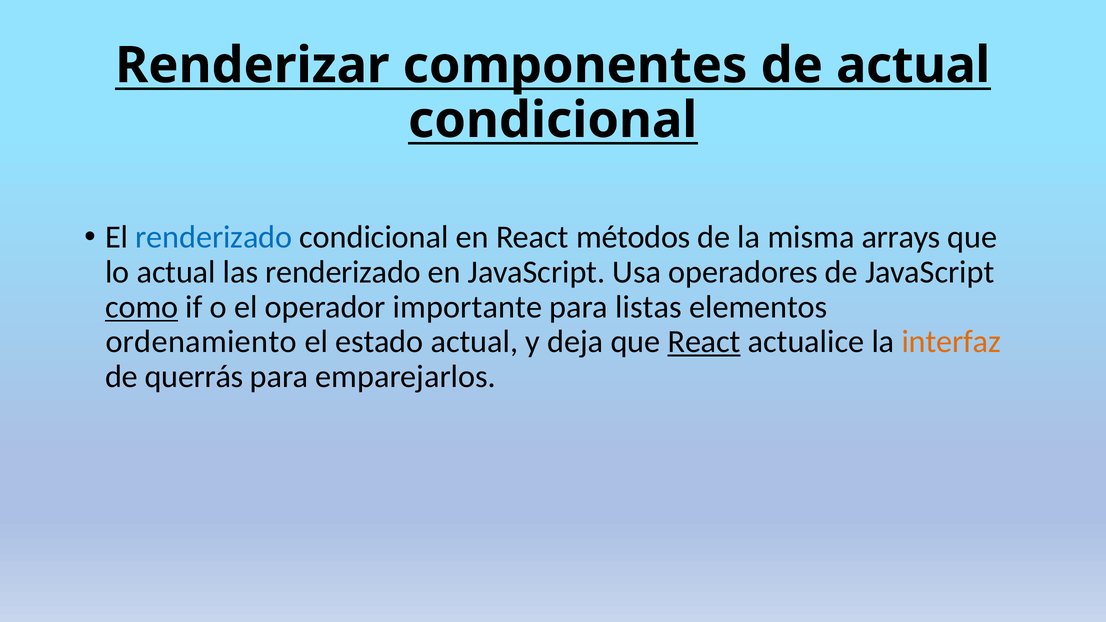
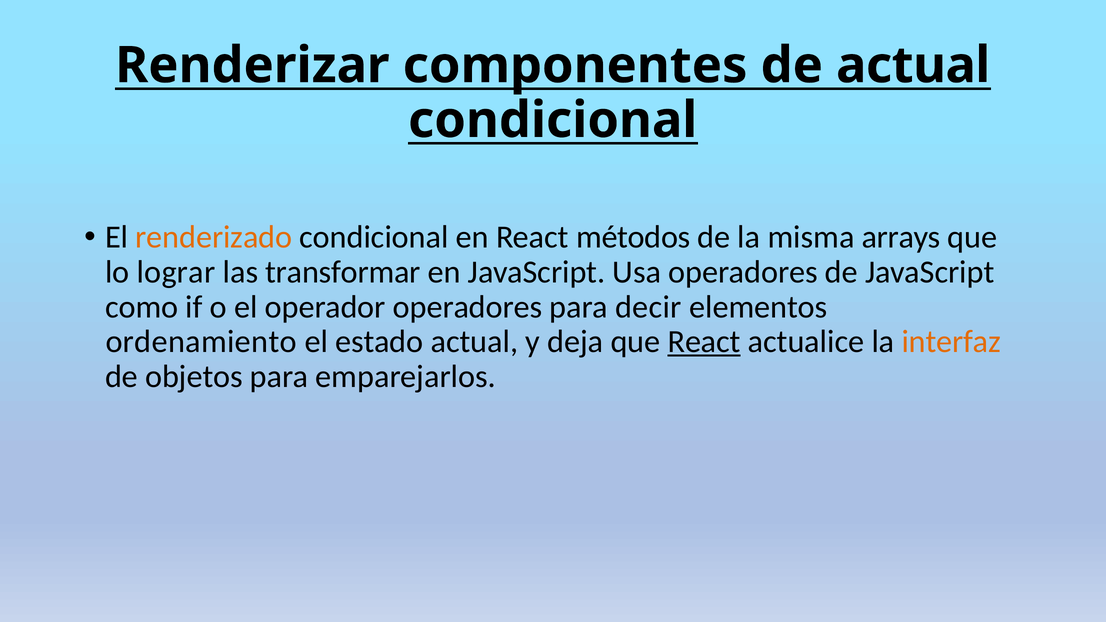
renderizado at (214, 237) colour: blue -> orange
lo actual: actual -> lograr
las renderizado: renderizado -> transformar
como underline: present -> none
operador importante: importante -> operadores
listas: listas -> decir
querrás: querrás -> objetos
